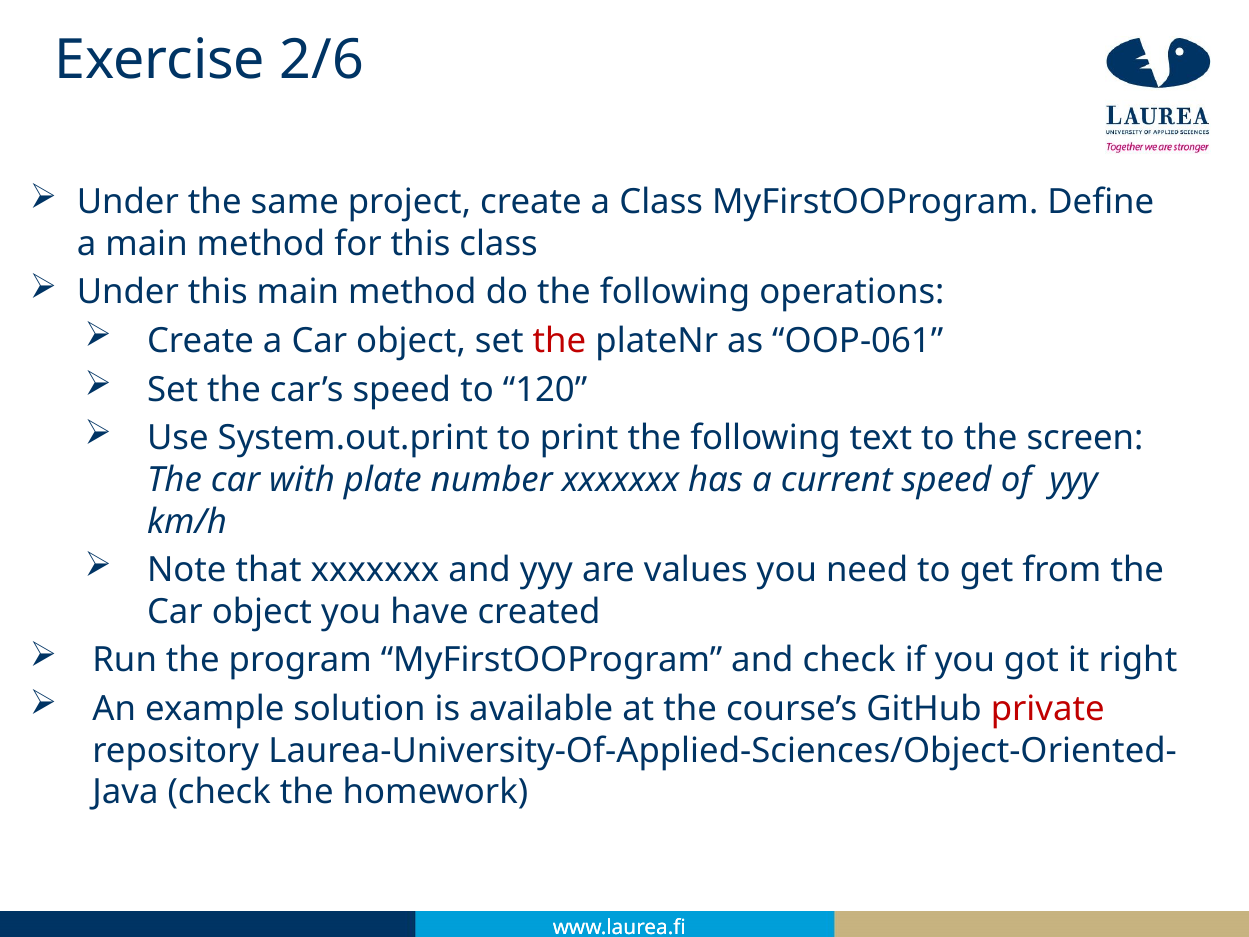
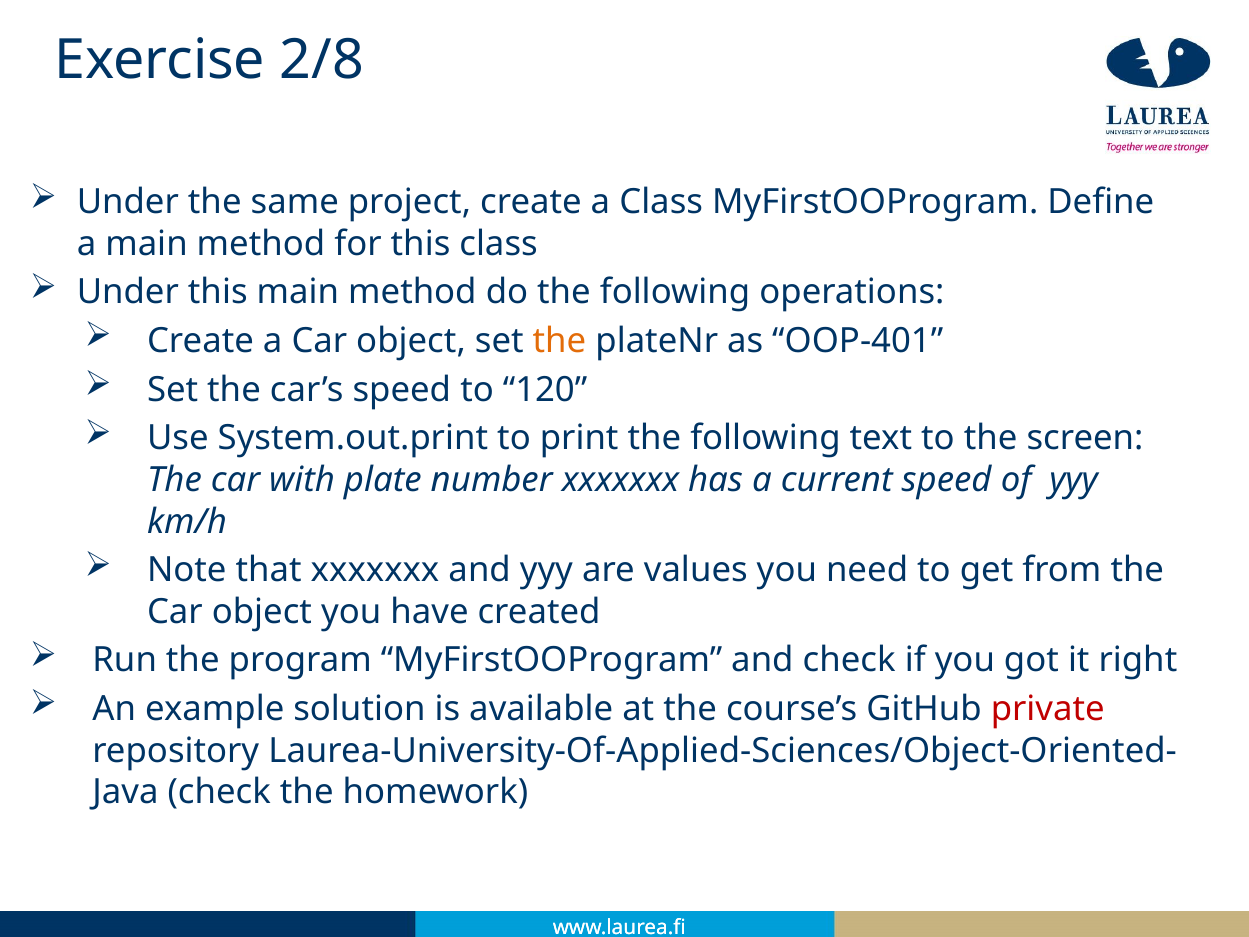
2/6: 2/6 -> 2/8
the at (559, 341) colour: red -> orange
OOP-061: OOP-061 -> OOP-401
